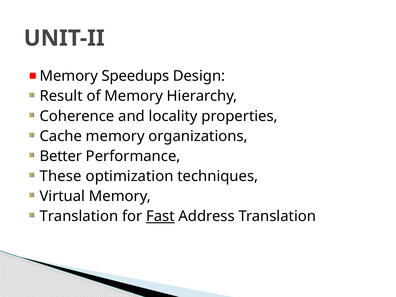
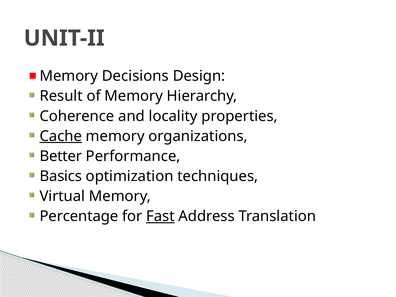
Speedups: Speedups -> Decisions
Cache underline: none -> present
These: These -> Basics
Translation at (79, 216): Translation -> Percentage
